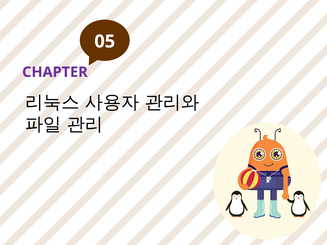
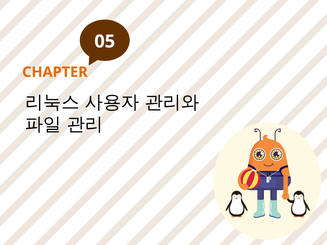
CHAPTER colour: purple -> orange
